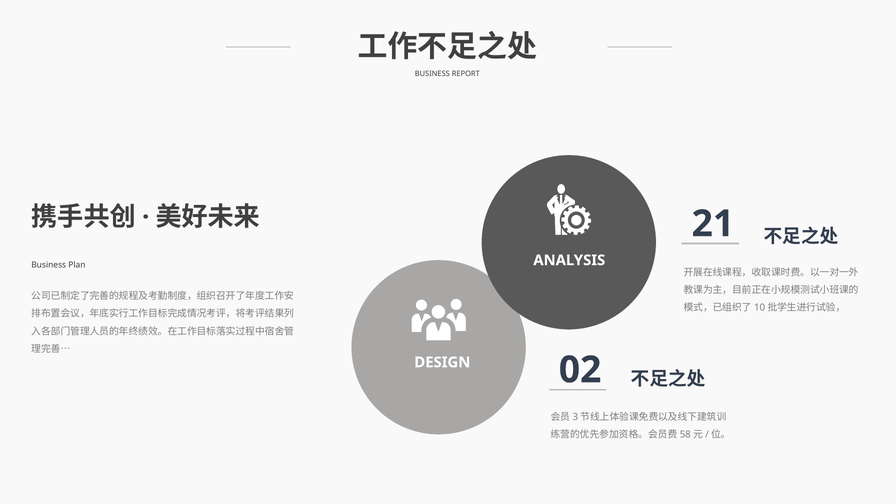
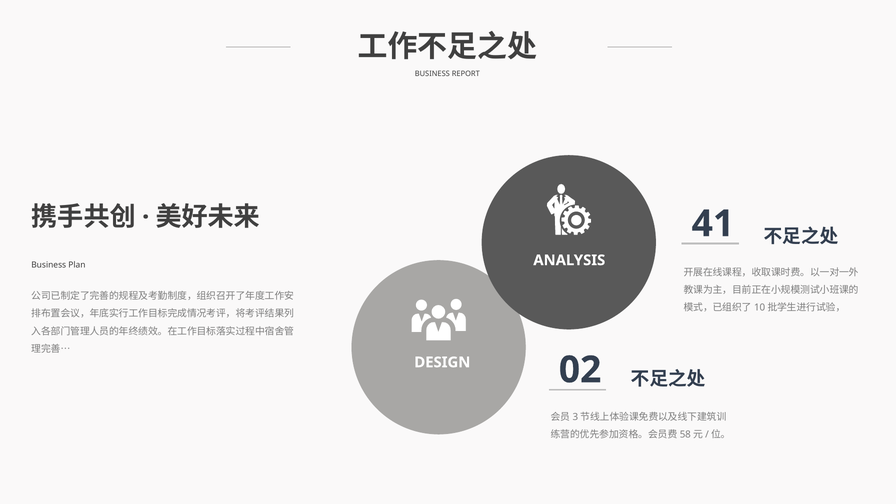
21: 21 -> 41
